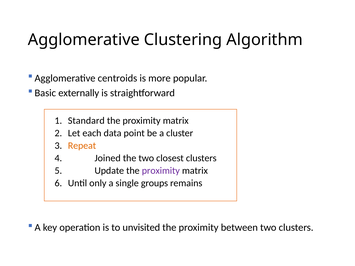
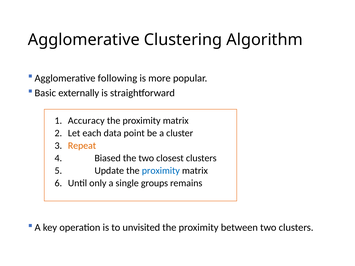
centroids: centroids -> following
Standard: Standard -> Accuracy
Joined: Joined -> Biased
proximity at (161, 171) colour: purple -> blue
